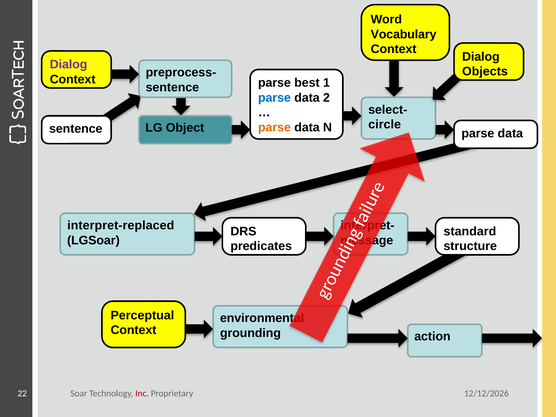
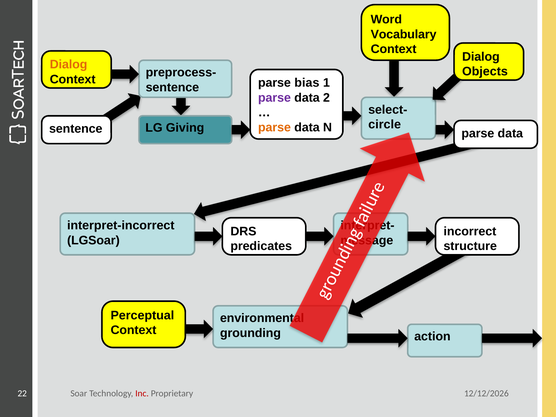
Dialog at (69, 65) colour: purple -> orange
best: best -> bias
parse at (274, 98) colour: blue -> purple
Object: Object -> Giving
interpret-replaced: interpret-replaced -> interpret-incorrect
standard: standard -> incorrect
